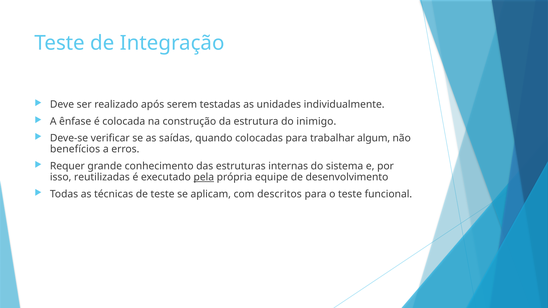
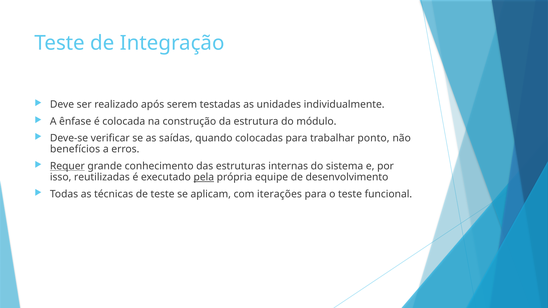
inimigo: inimigo -> módulo
algum: algum -> ponto
Requer underline: none -> present
descritos: descritos -> iterações
